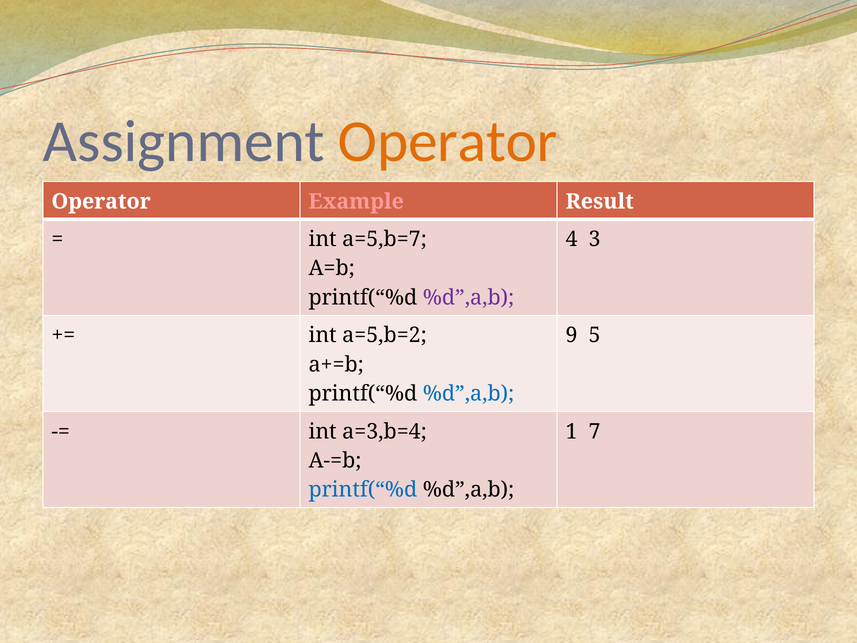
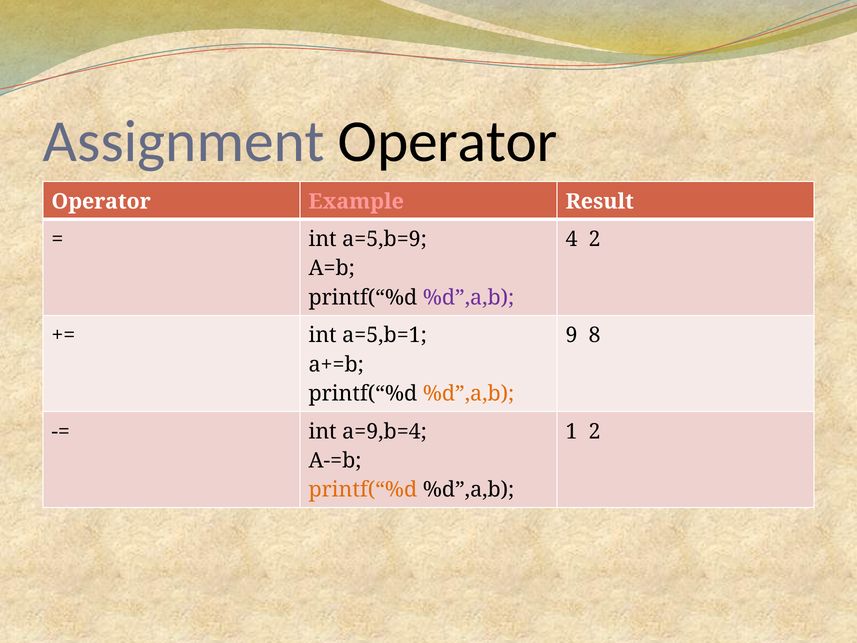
Operator at (448, 142) colour: orange -> black
a=5,b=7: a=5,b=7 -> a=5,b=9
4 3: 3 -> 2
a=5,b=2: a=5,b=2 -> a=5,b=1
5: 5 -> 8
%d”,a,b at (468, 394) colour: blue -> orange
a=3,b=4: a=3,b=4 -> a=9,b=4
1 7: 7 -> 2
printf(“%d at (363, 490) colour: blue -> orange
